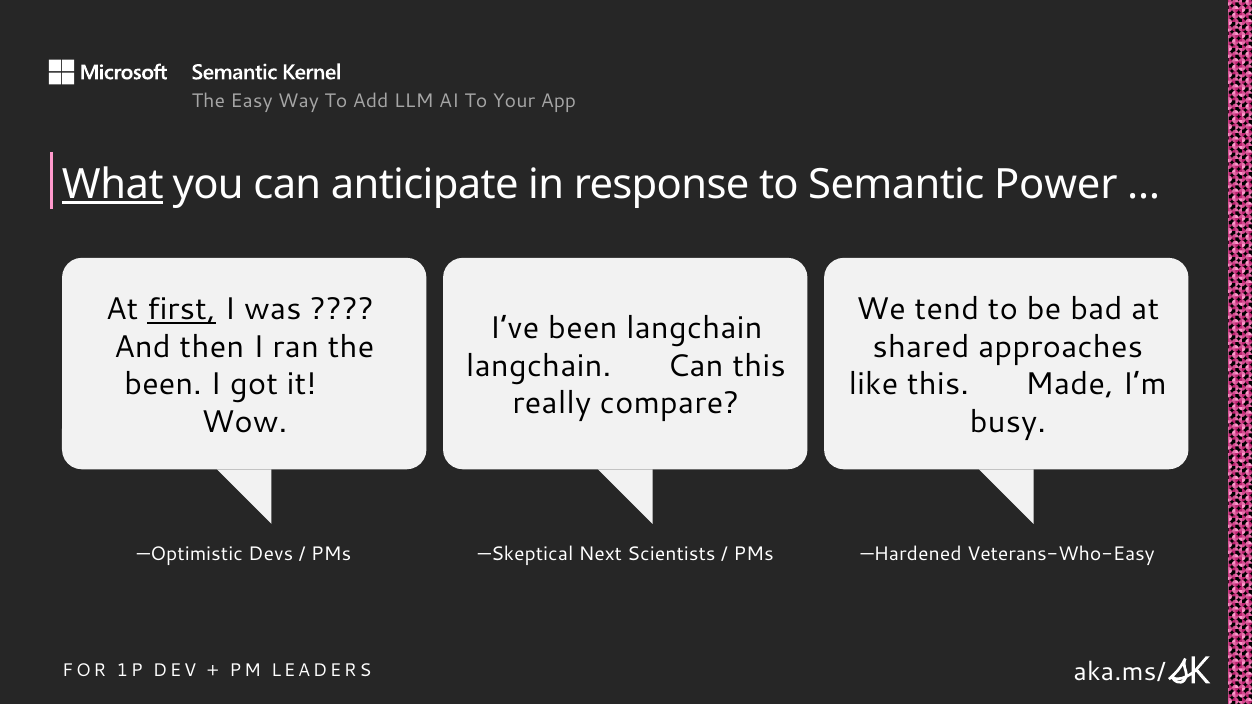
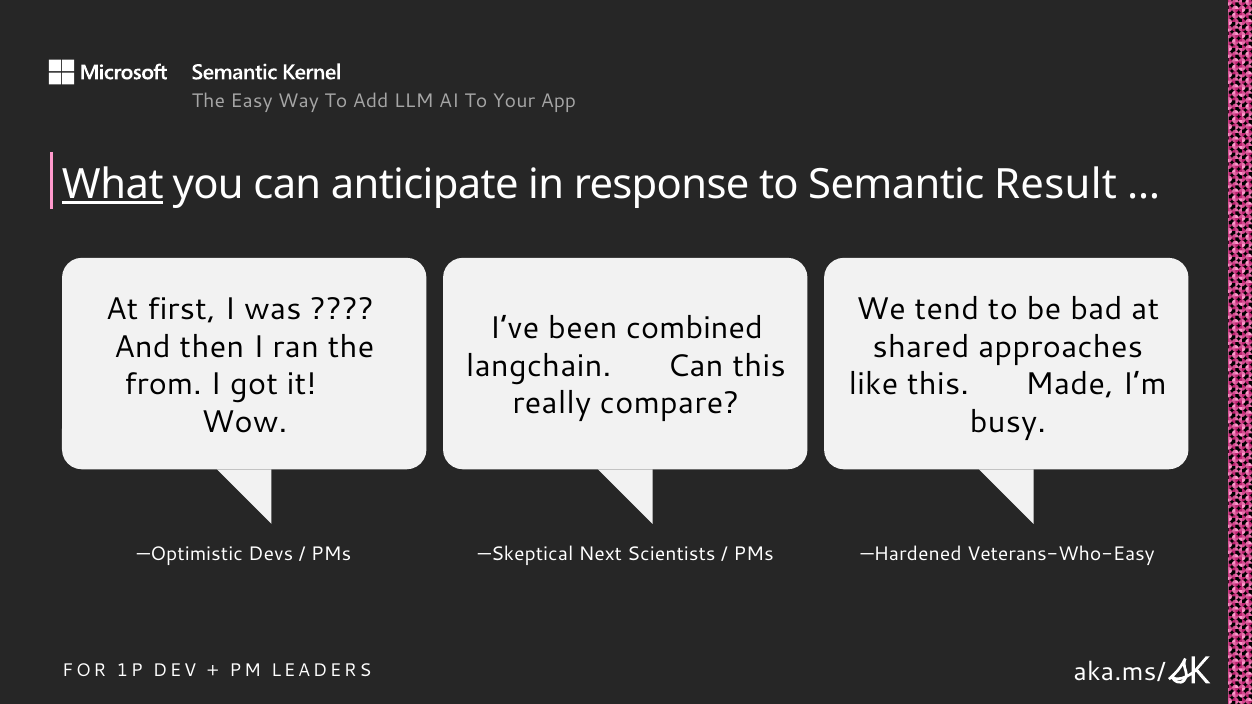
Power: Power -> Result
first underline: present -> none
been langchain: langchain -> combined
been at (163, 385): been -> from
